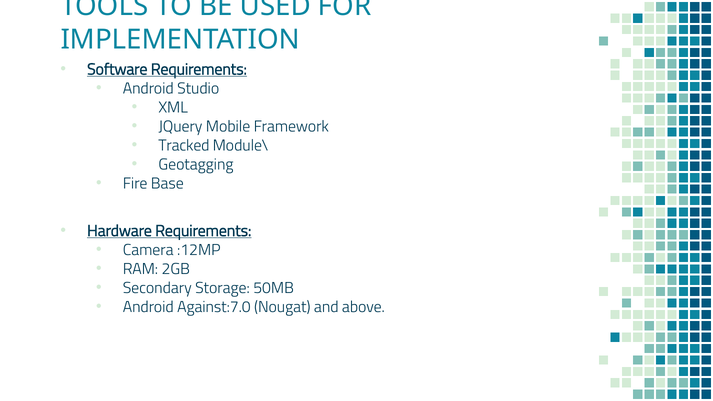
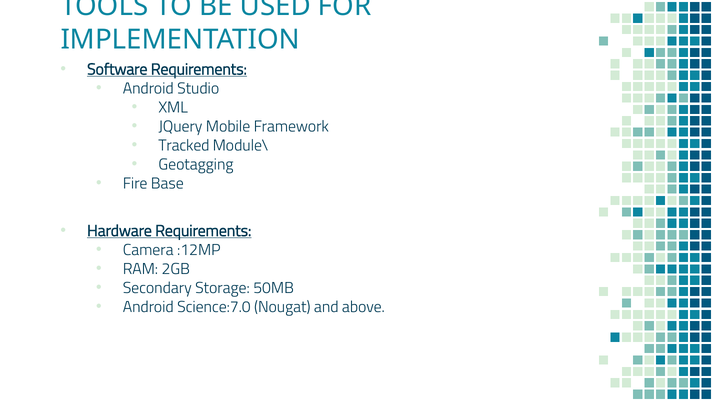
Against:7.0: Against:7.0 -> Science:7.0
